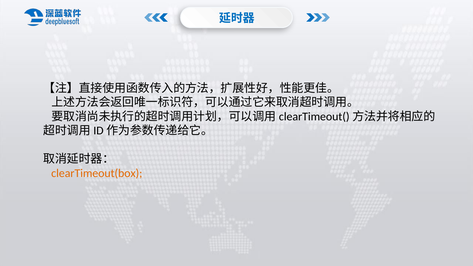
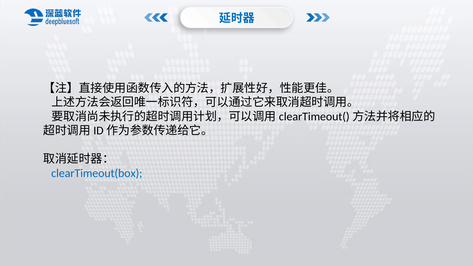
clearTimeout(box colour: orange -> blue
